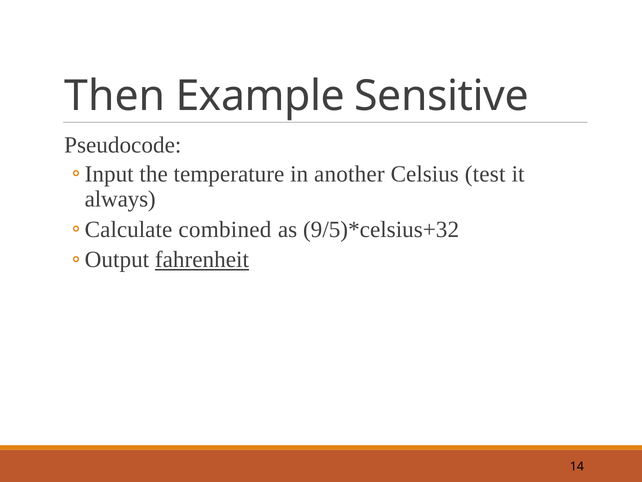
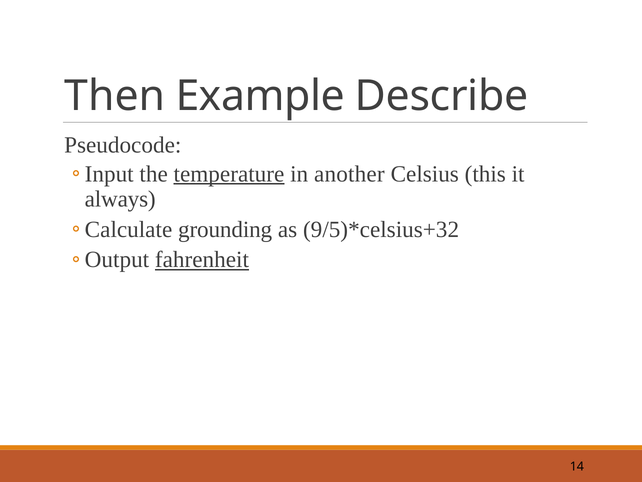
Sensitive: Sensitive -> Describe
temperature underline: none -> present
test: test -> this
combined: combined -> grounding
